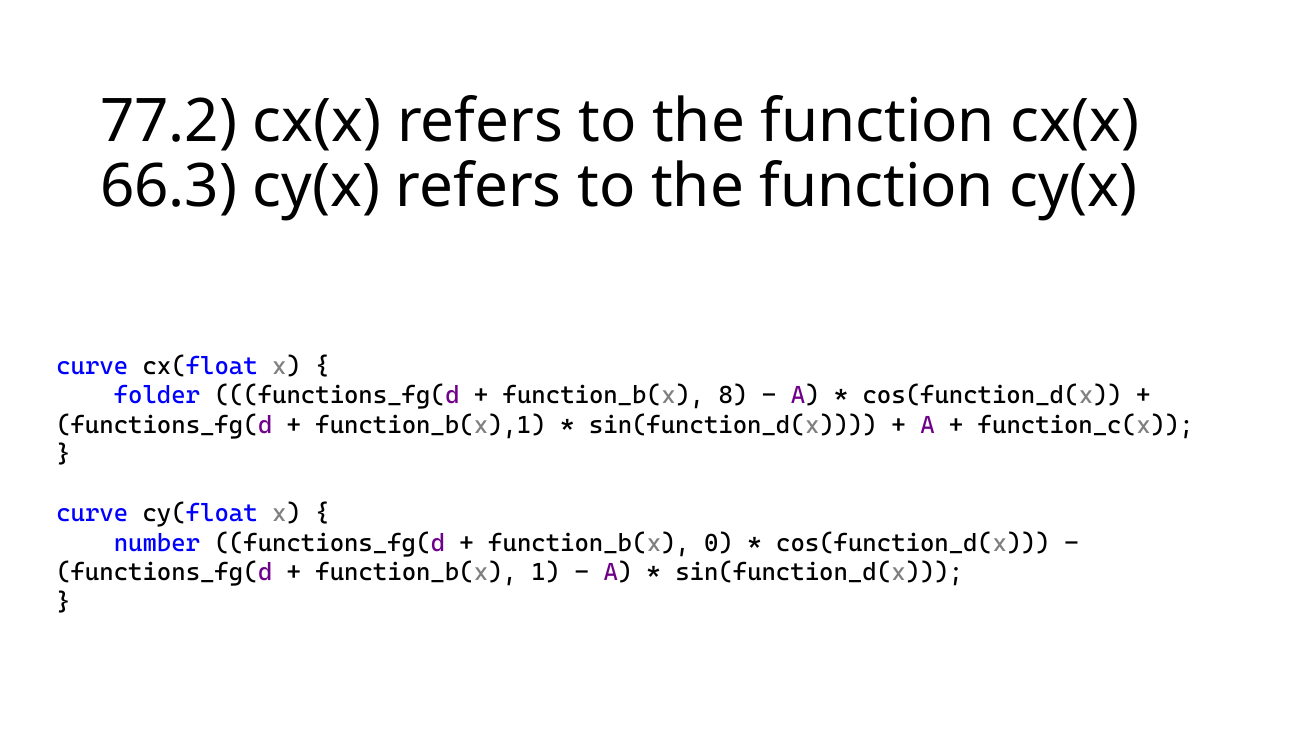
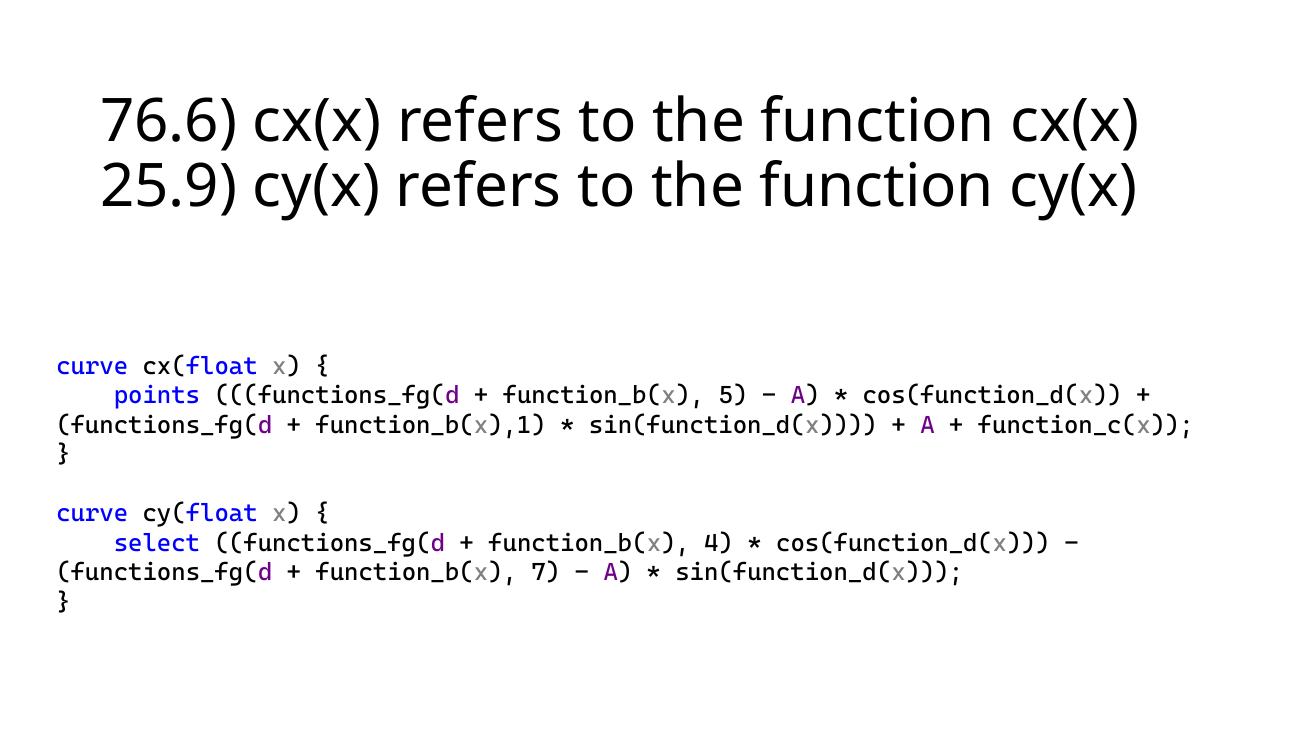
77.2: 77.2 -> 76.6
66.3: 66.3 -> 25.9
folder: folder -> points
8: 8 -> 5
number: number -> select
0: 0 -> 4
1: 1 -> 7
